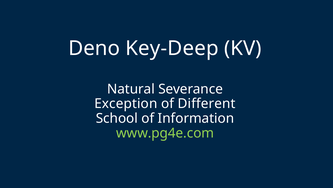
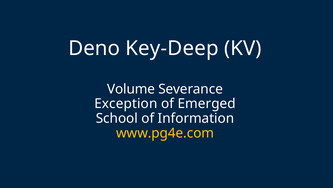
Natural: Natural -> Volume
Different: Different -> Emerged
www.pg4e.com colour: light green -> yellow
